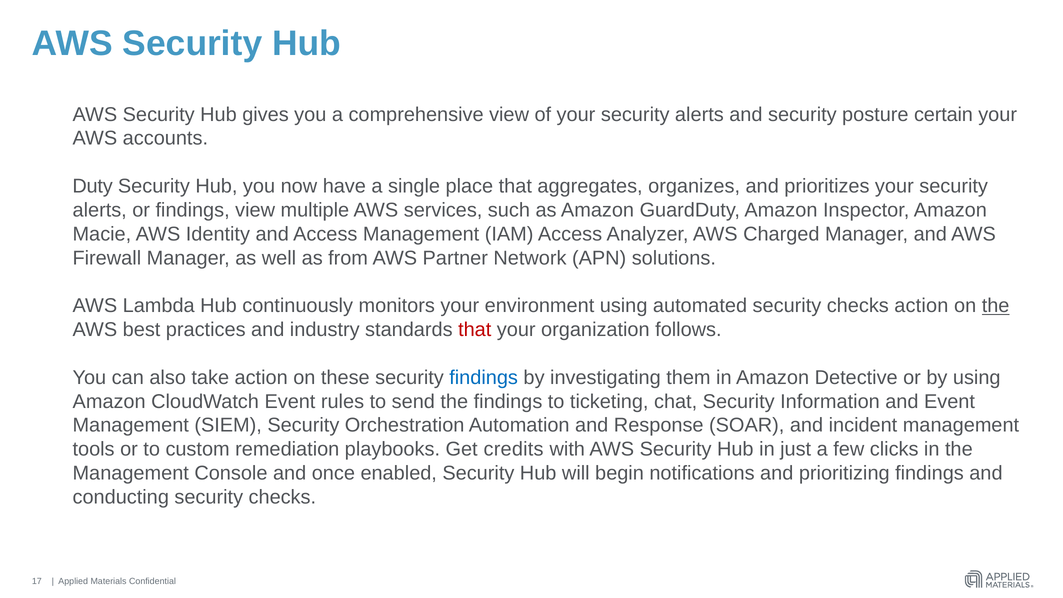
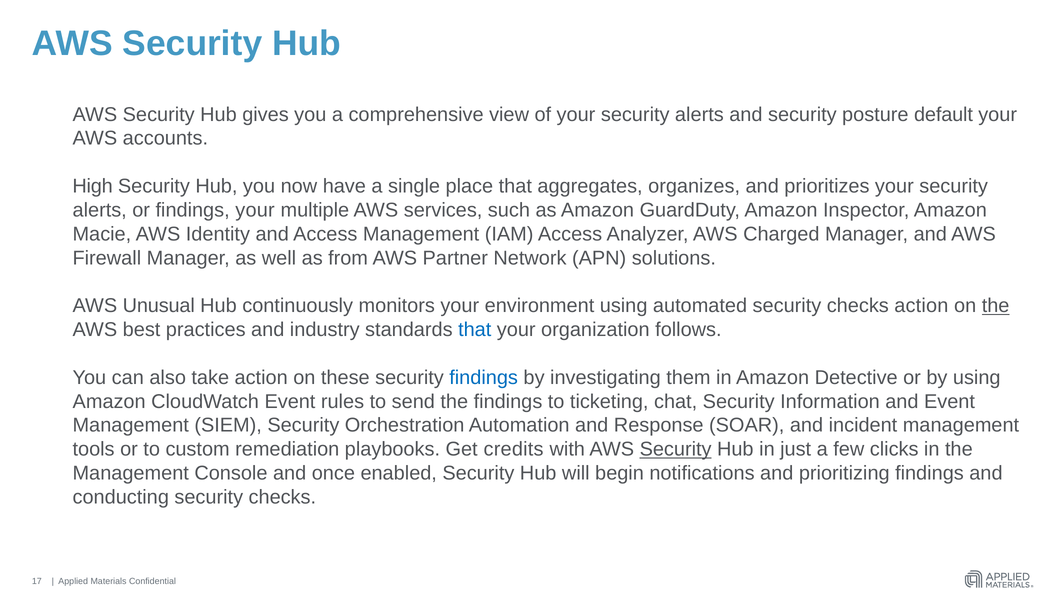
certain: certain -> default
Duty: Duty -> High
findings view: view -> your
Lambda: Lambda -> Unusual
that at (475, 330) colour: red -> blue
Security at (676, 449) underline: none -> present
